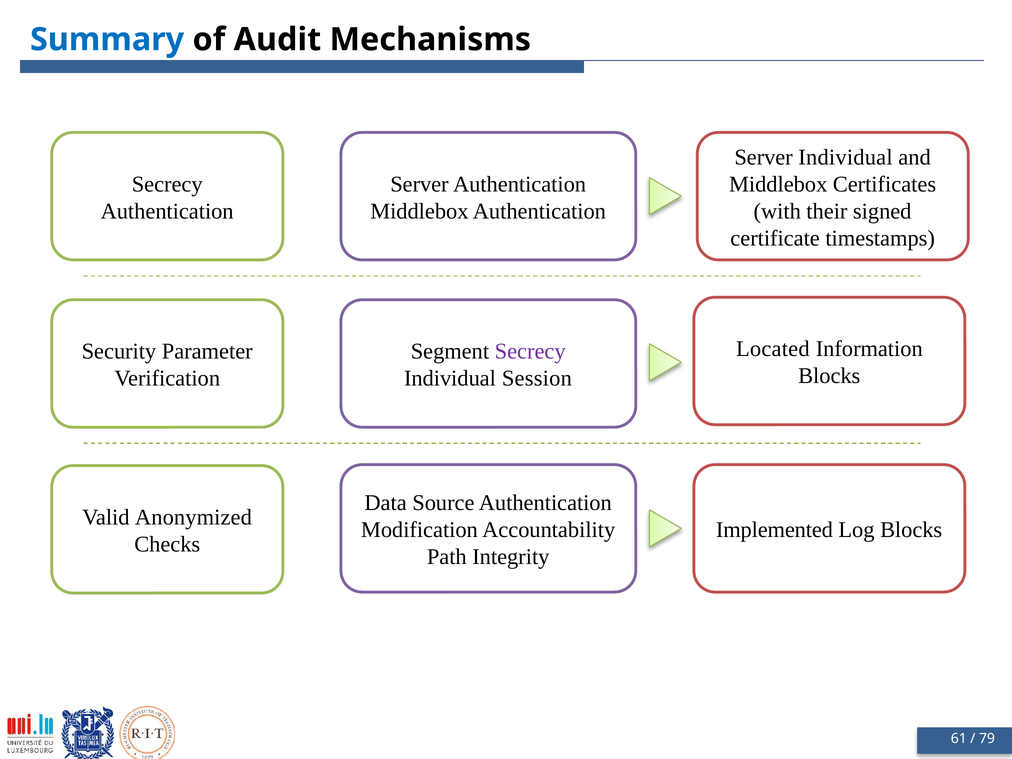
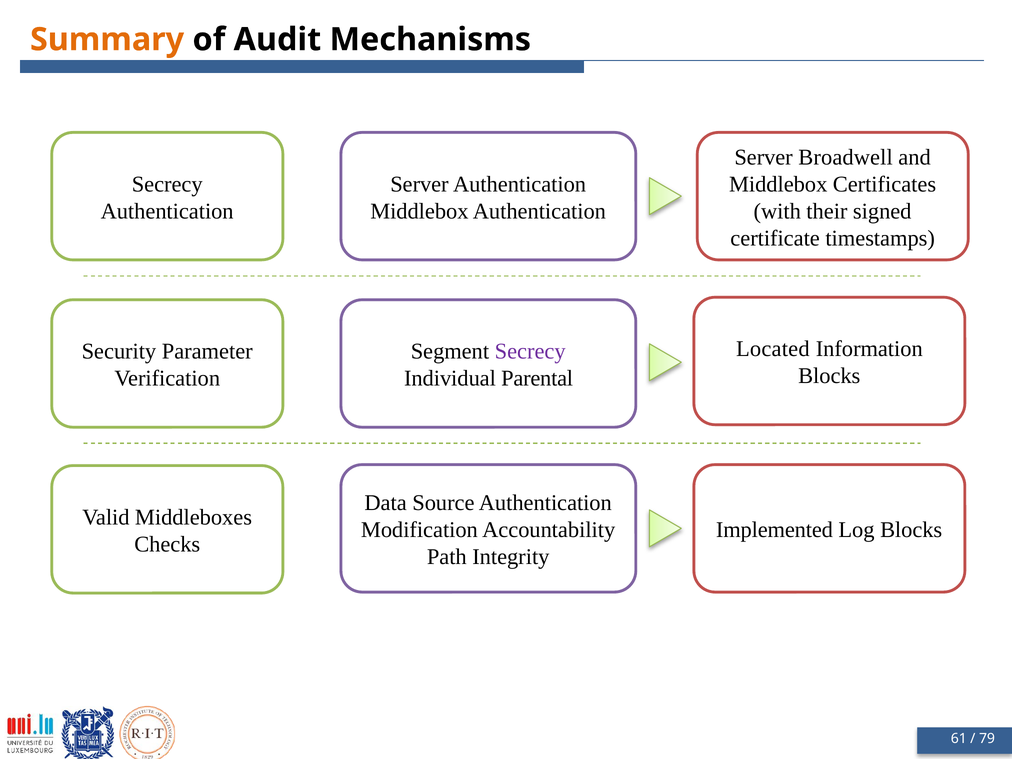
Summary colour: blue -> orange
Server Individual: Individual -> Broadwell
Session: Session -> Parental
Anonymized: Anonymized -> Middleboxes
